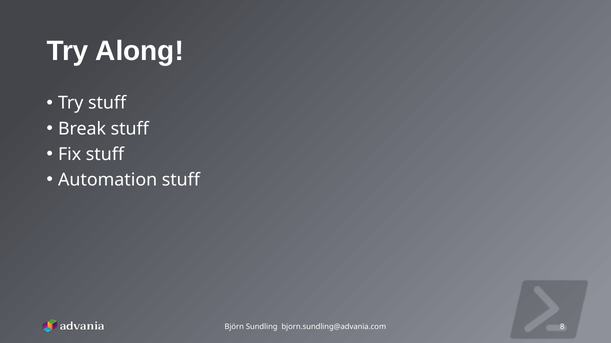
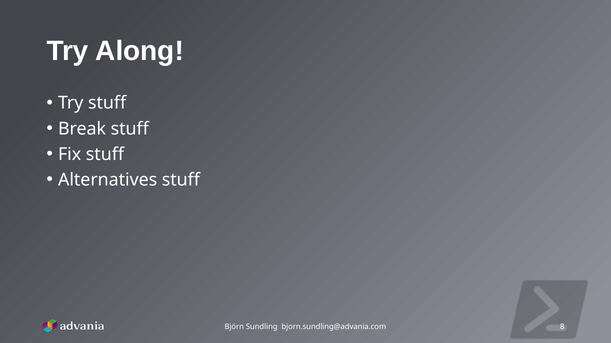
Automation: Automation -> Alternatives
